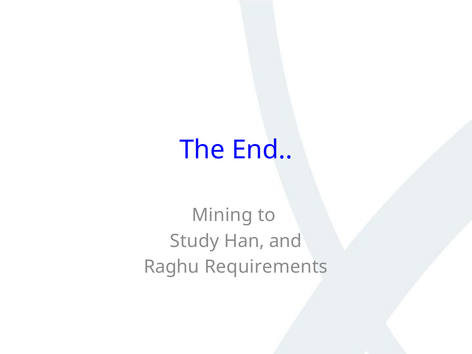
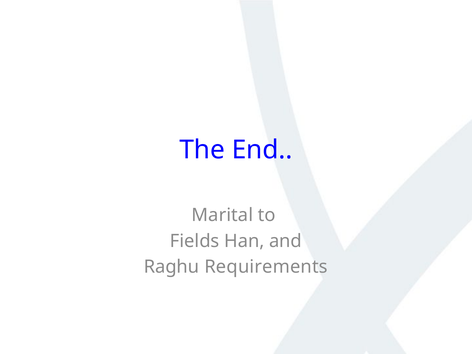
Mining: Mining -> Marital
Study: Study -> Fields
